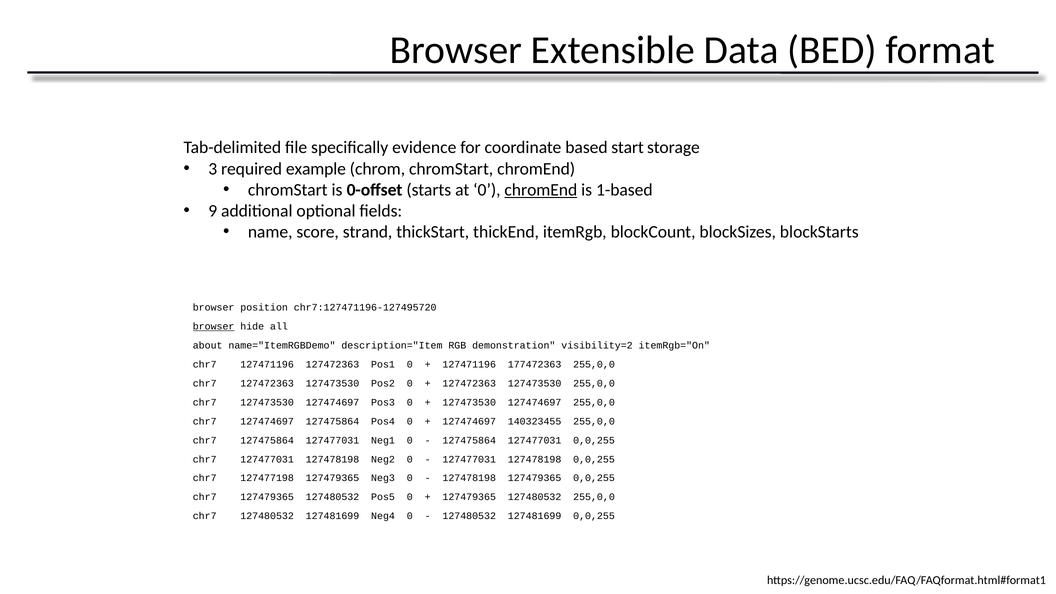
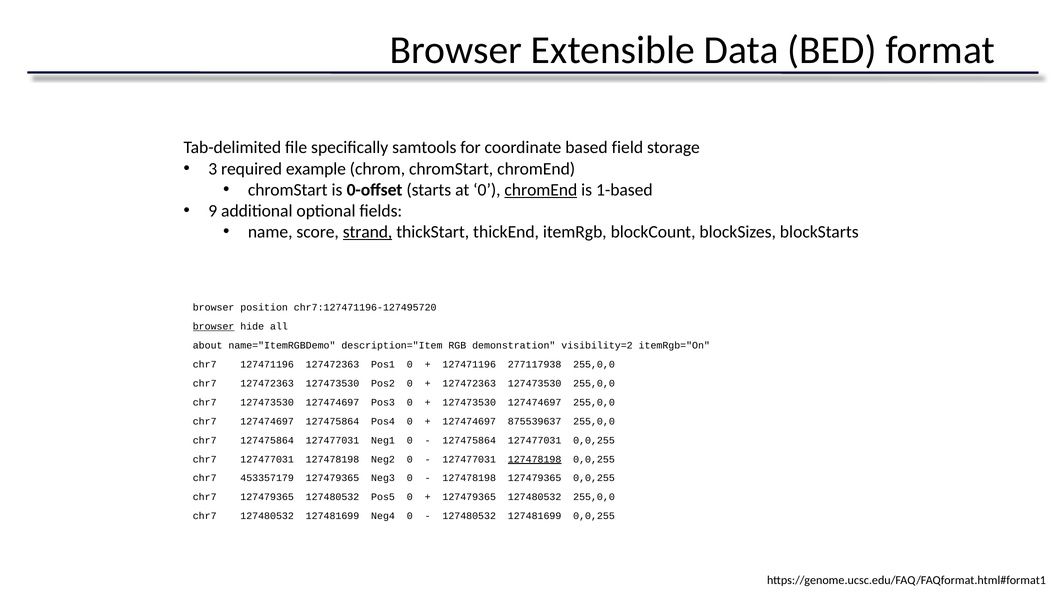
evidence: evidence -> samtools
start: start -> field
strand underline: none -> present
177472363: 177472363 -> 277117938
140323455: 140323455 -> 875539637
127478198 at (535, 459) underline: none -> present
127477198: 127477198 -> 453357179
